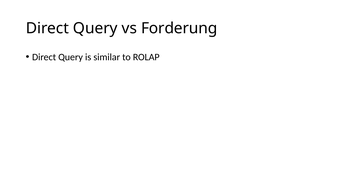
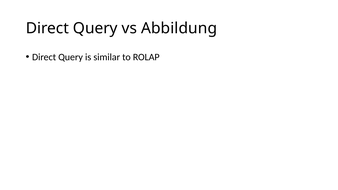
Forderung: Forderung -> Abbildung
